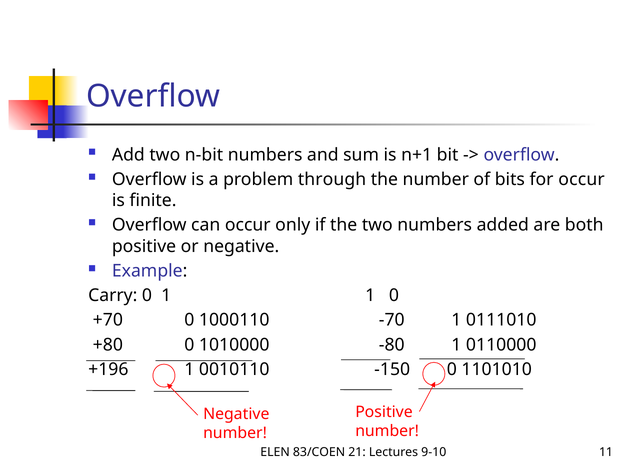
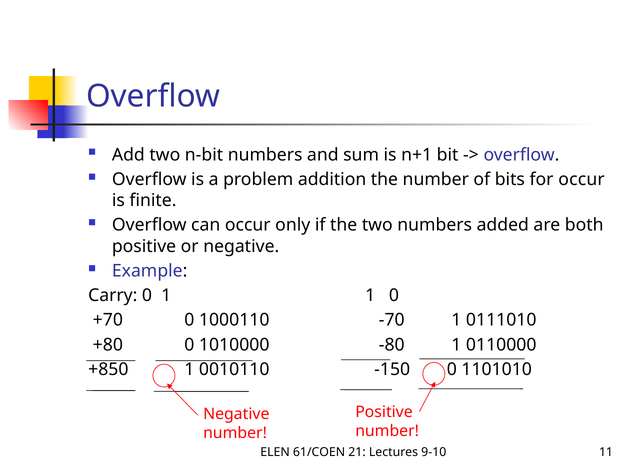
through: through -> addition
+196: +196 -> +850
83/COEN: 83/COEN -> 61/COEN
